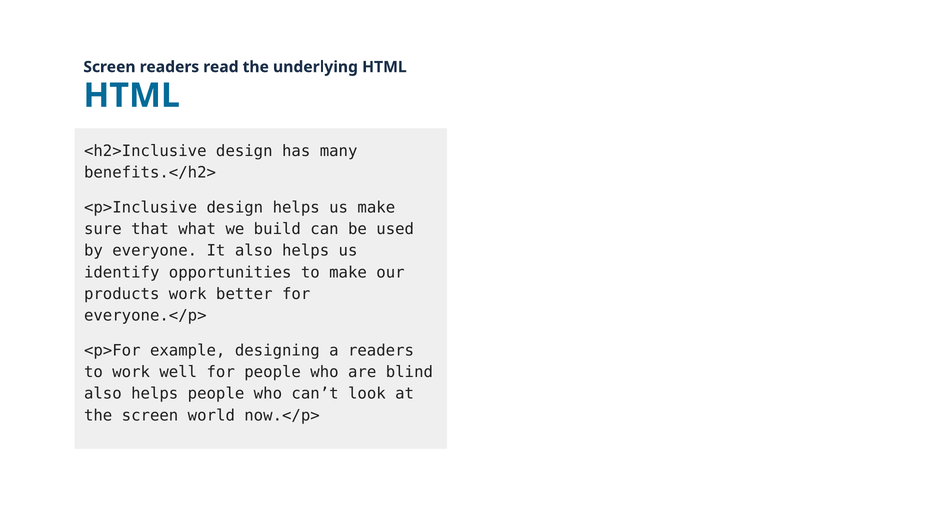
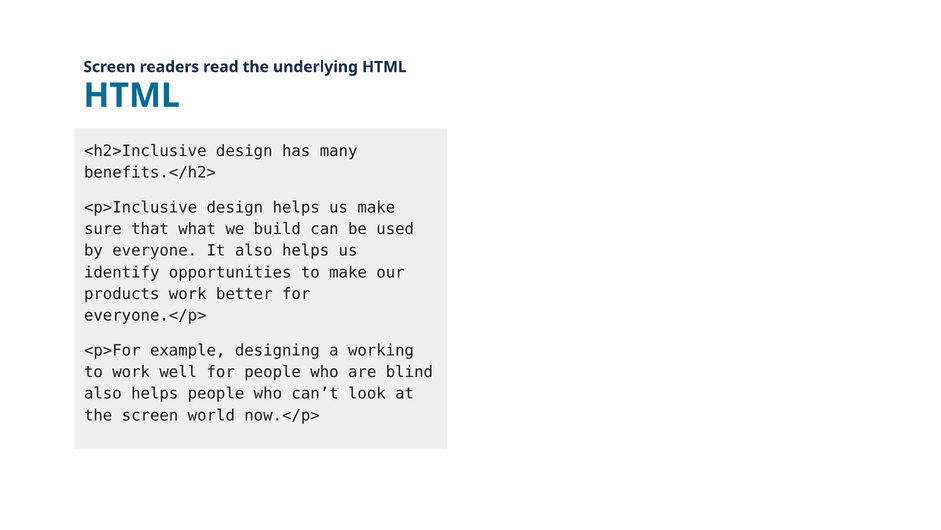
a readers: readers -> working
